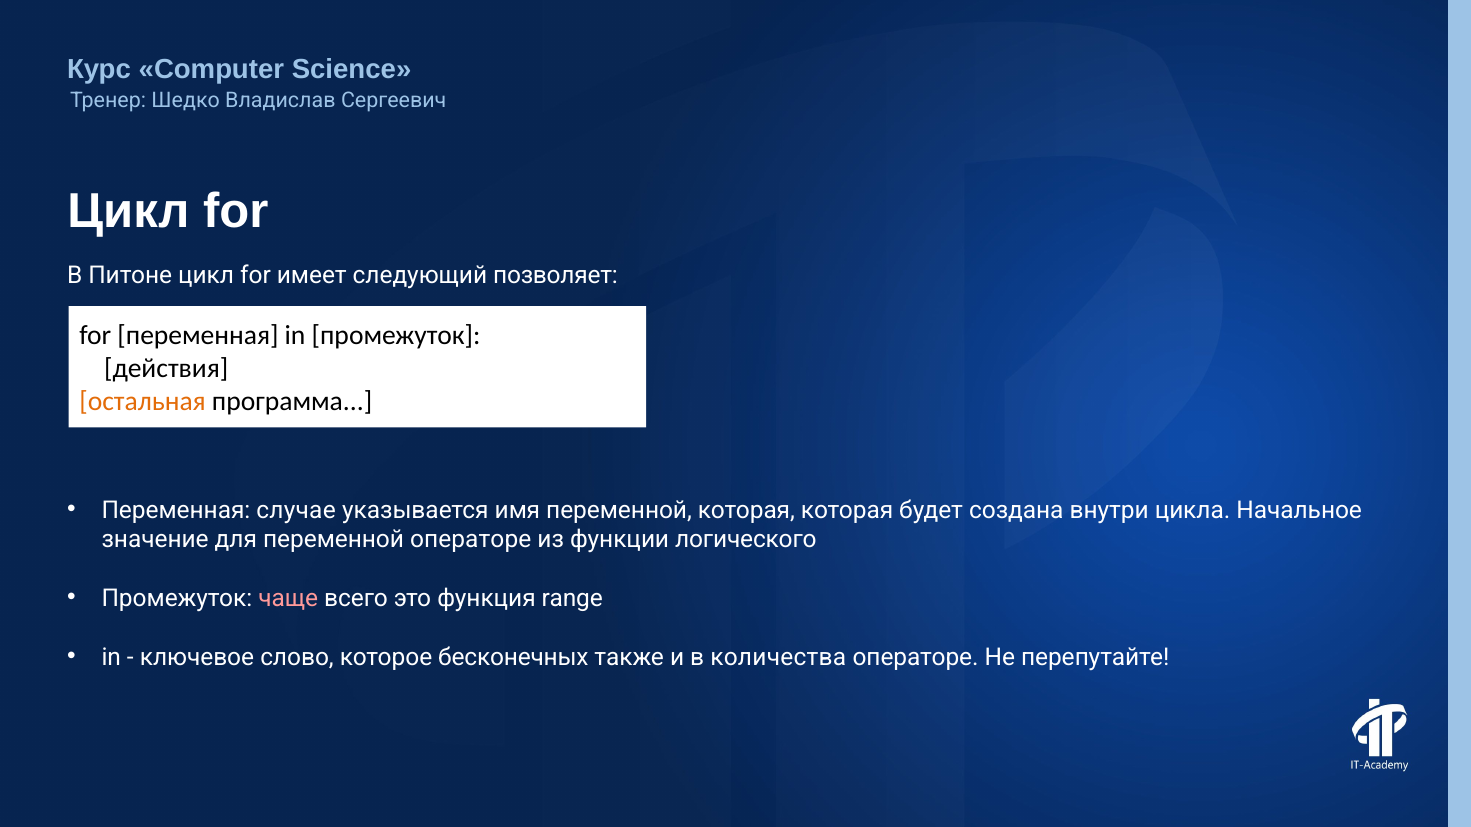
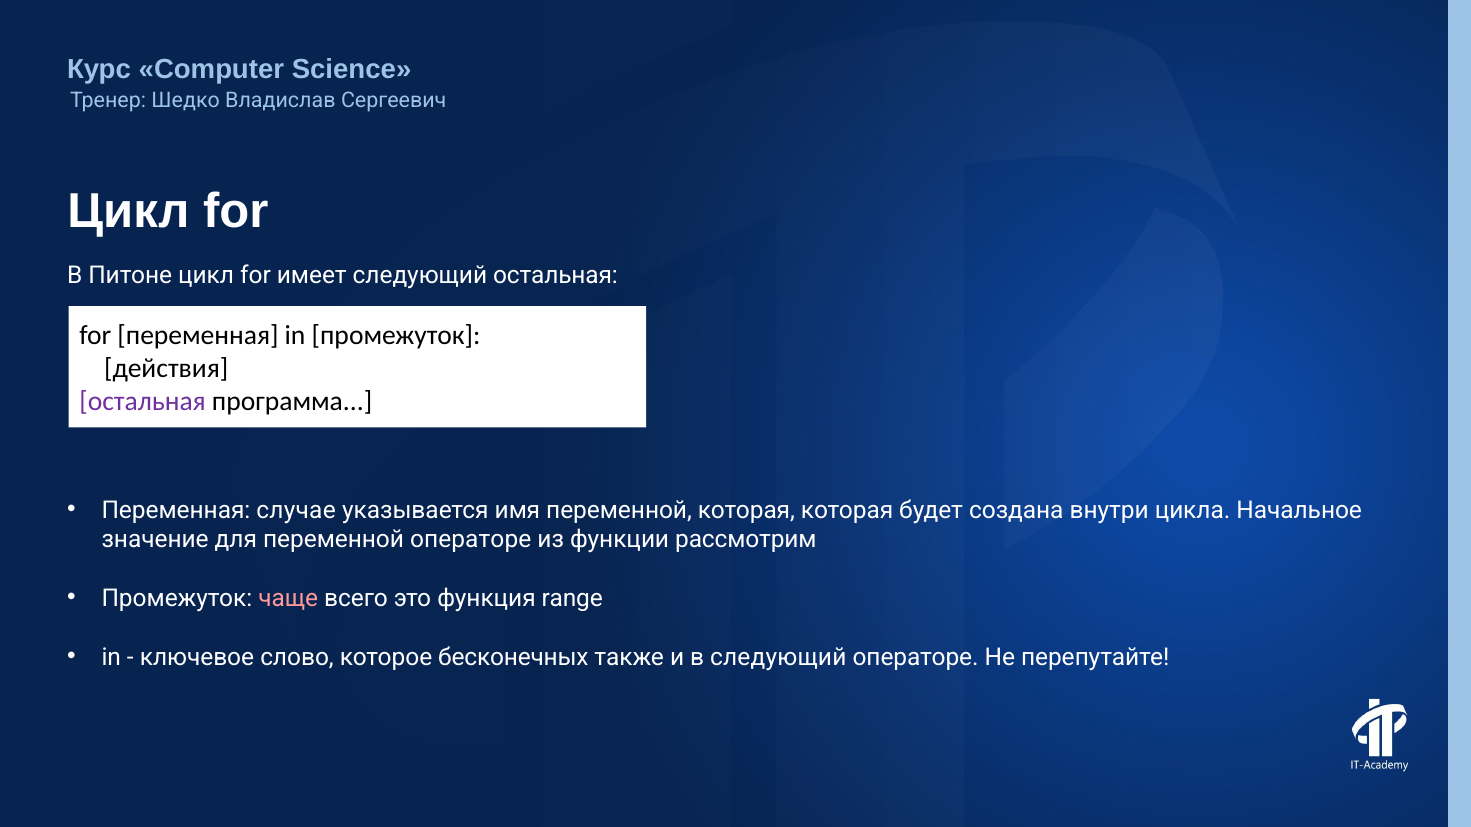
следующий позволяет: позволяет -> остальная
остальная at (143, 402) colour: orange -> purple
логического: логического -> рассмотрим
в количества: количества -> следующий
